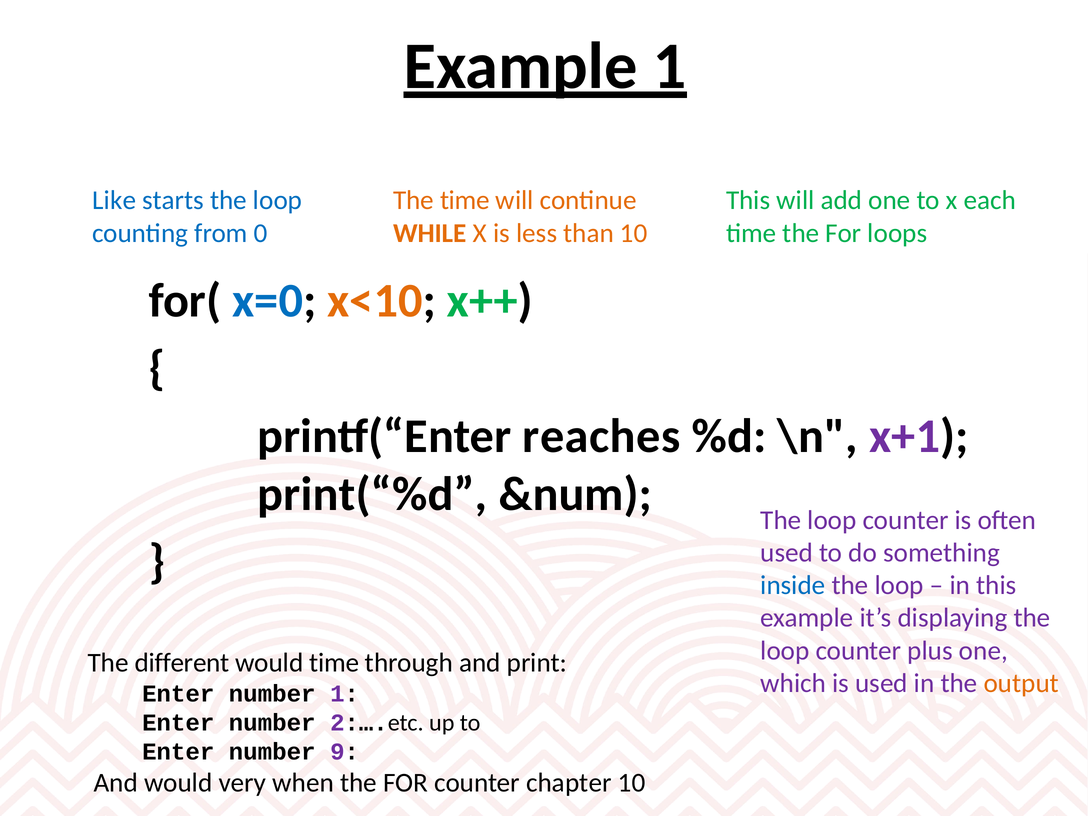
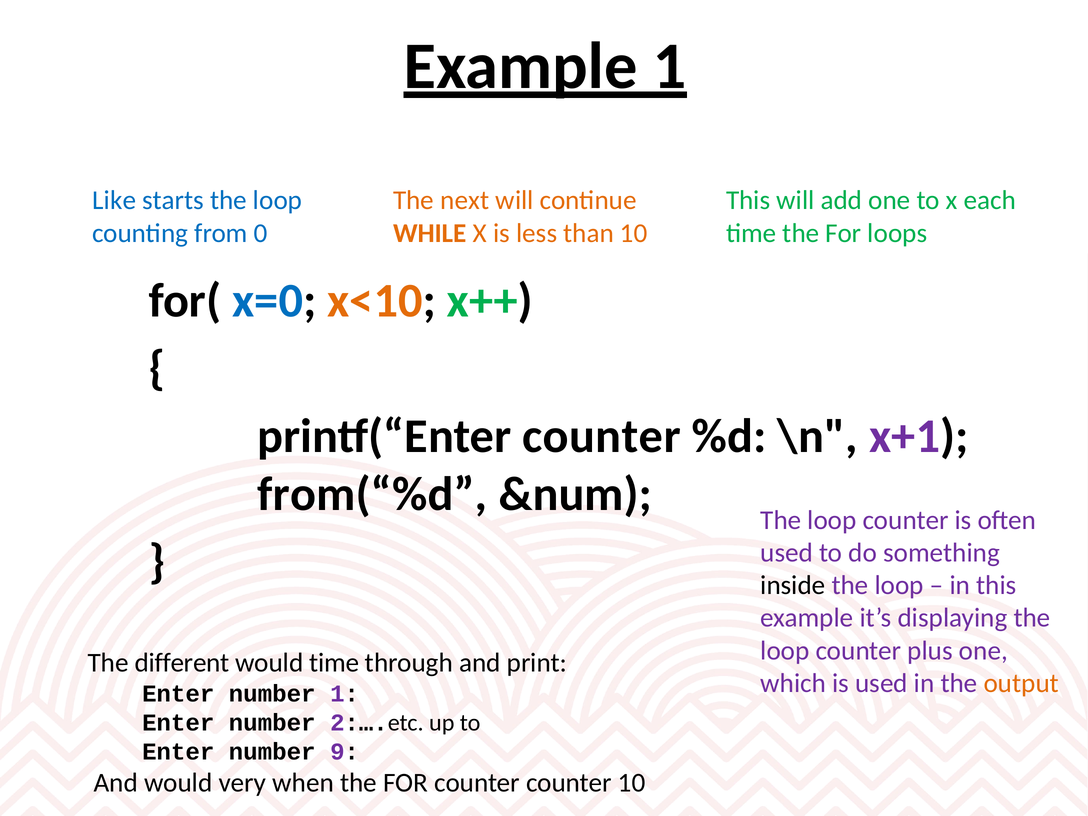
The time: time -> next
printf(“Enter reaches: reaches -> counter
print(“%d: print(“%d -> from(“%d
inside colour: blue -> black
counter chapter: chapter -> counter
